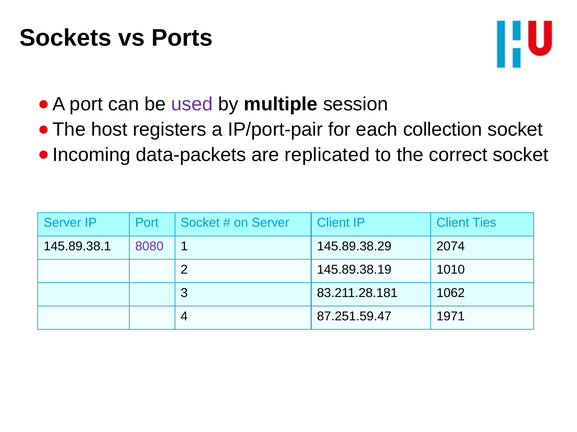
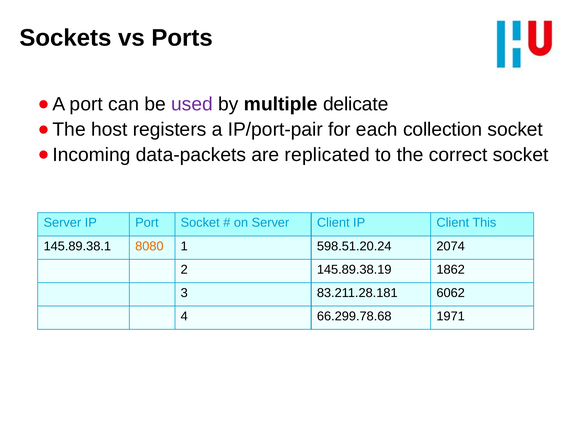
session: session -> delicate
Ties: Ties -> This
8080 colour: purple -> orange
145.89.38.29: 145.89.38.29 -> 598.51.20.24
1010: 1010 -> 1862
1062: 1062 -> 6062
87.251.59.47: 87.251.59.47 -> 66.299.78.68
